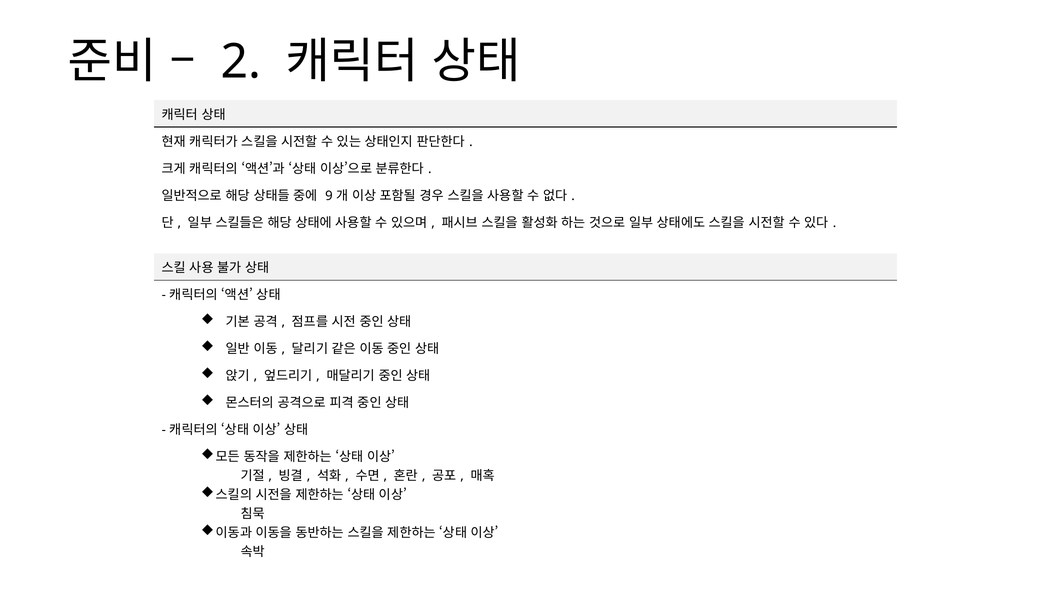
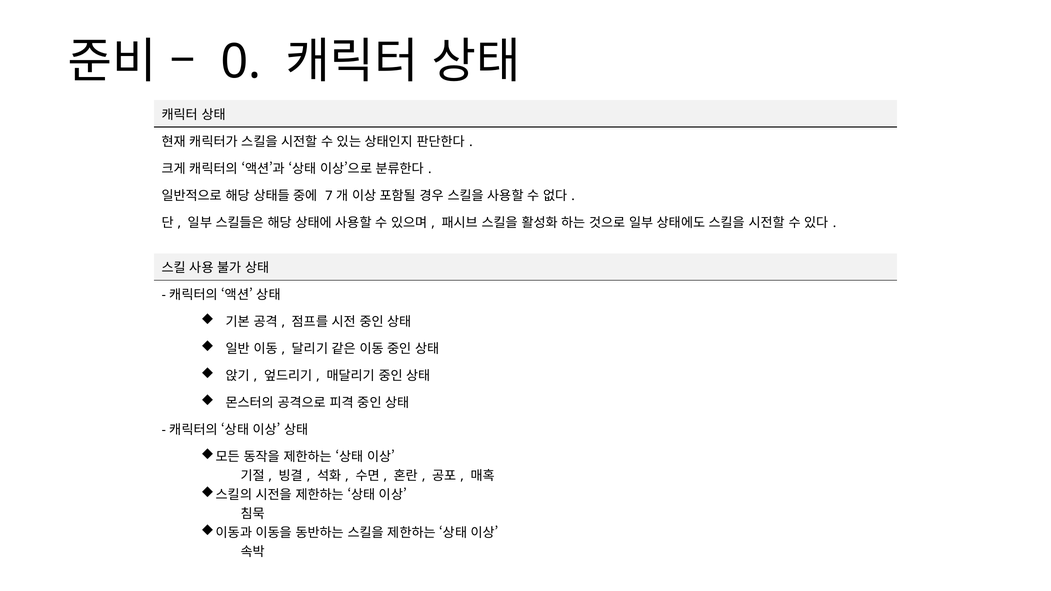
2: 2 -> 0
9: 9 -> 7
